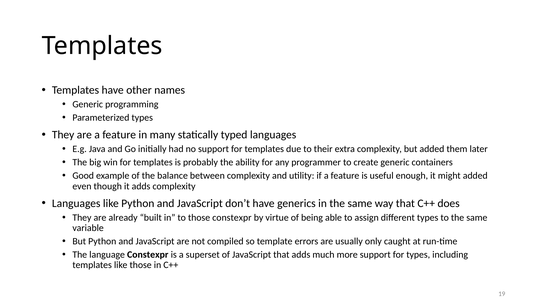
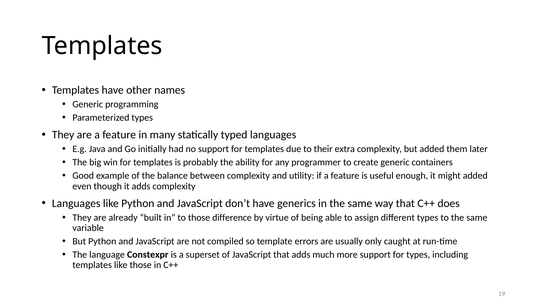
those constexpr: constexpr -> difference
